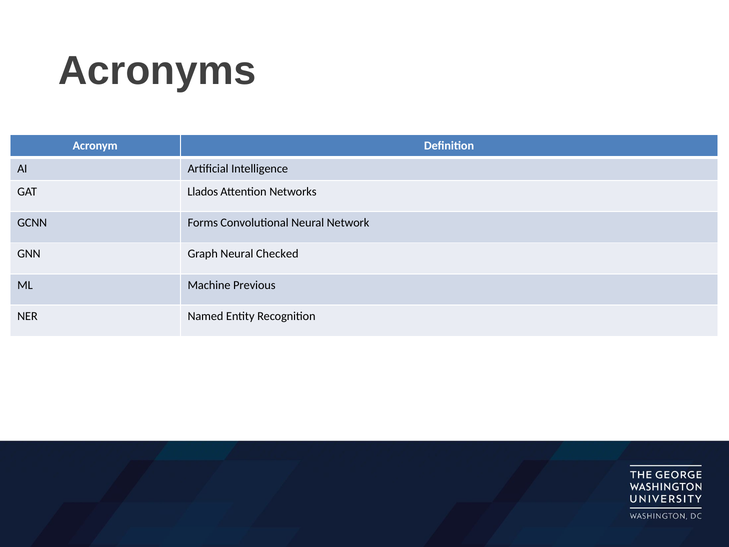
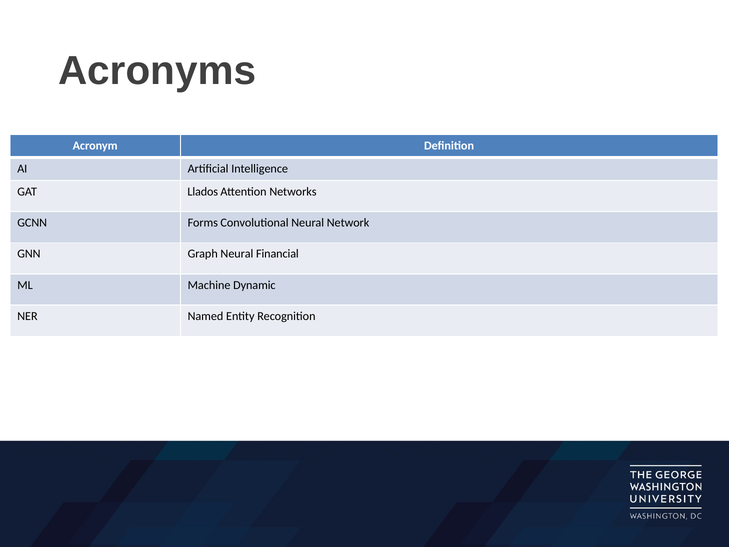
Checked: Checked -> Financial
Previous: Previous -> Dynamic
